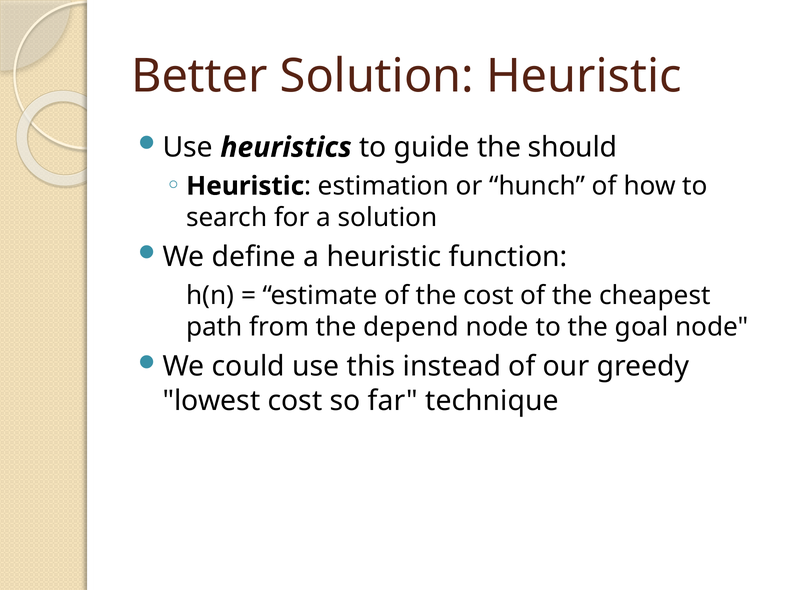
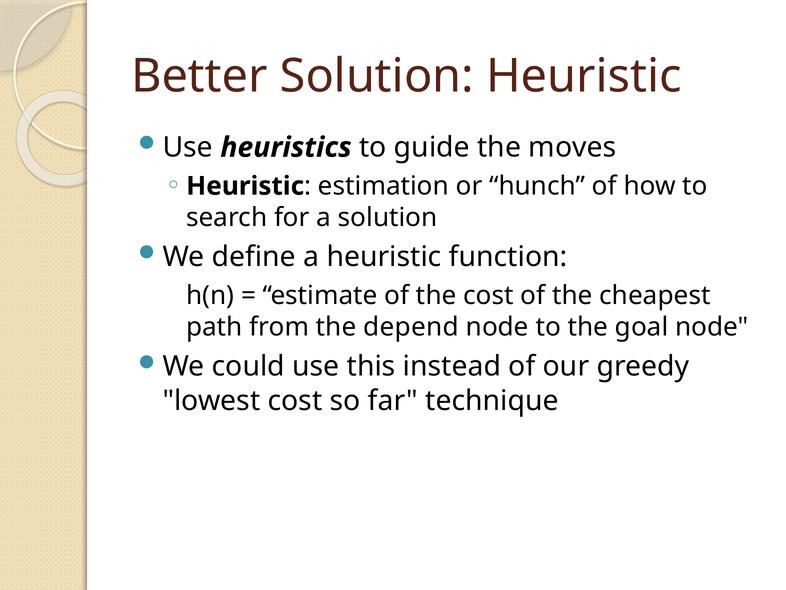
should: should -> moves
